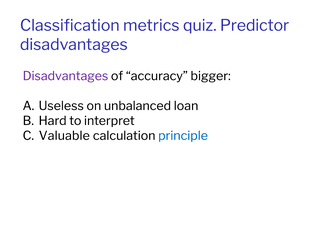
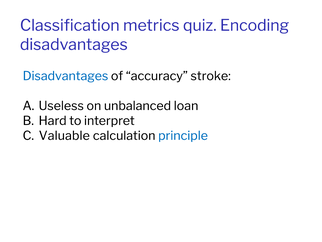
Predictor: Predictor -> Encoding
Disadvantages at (65, 76) colour: purple -> blue
bigger: bigger -> stroke
